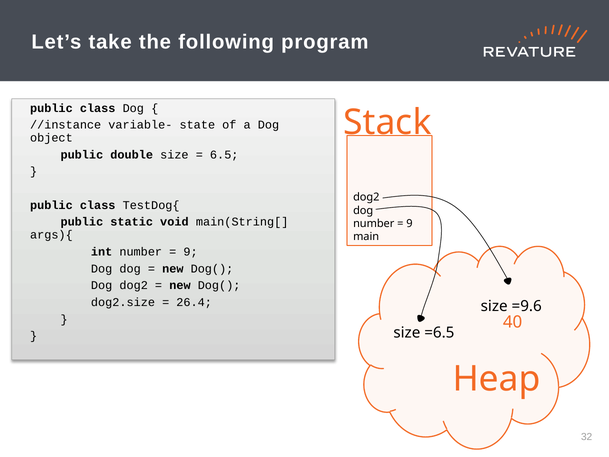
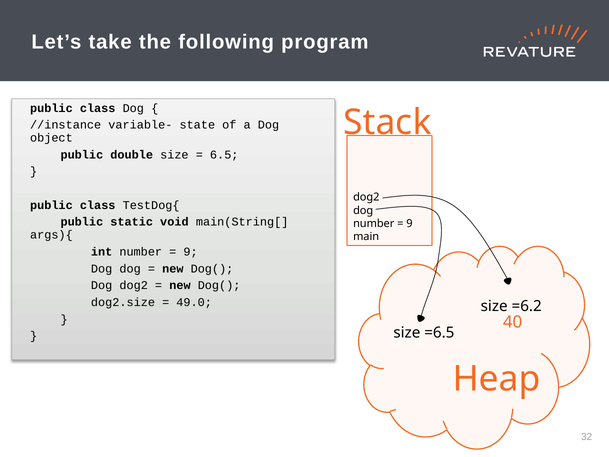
26.4: 26.4 -> 49.0
=9.6: =9.6 -> =6.2
